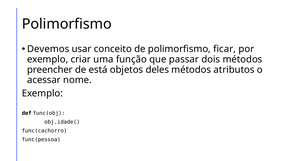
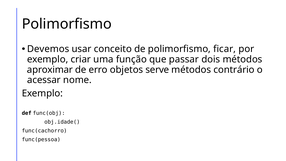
preencher: preencher -> aproximar
está: está -> erro
deles: deles -> serve
atributos: atributos -> contrário
